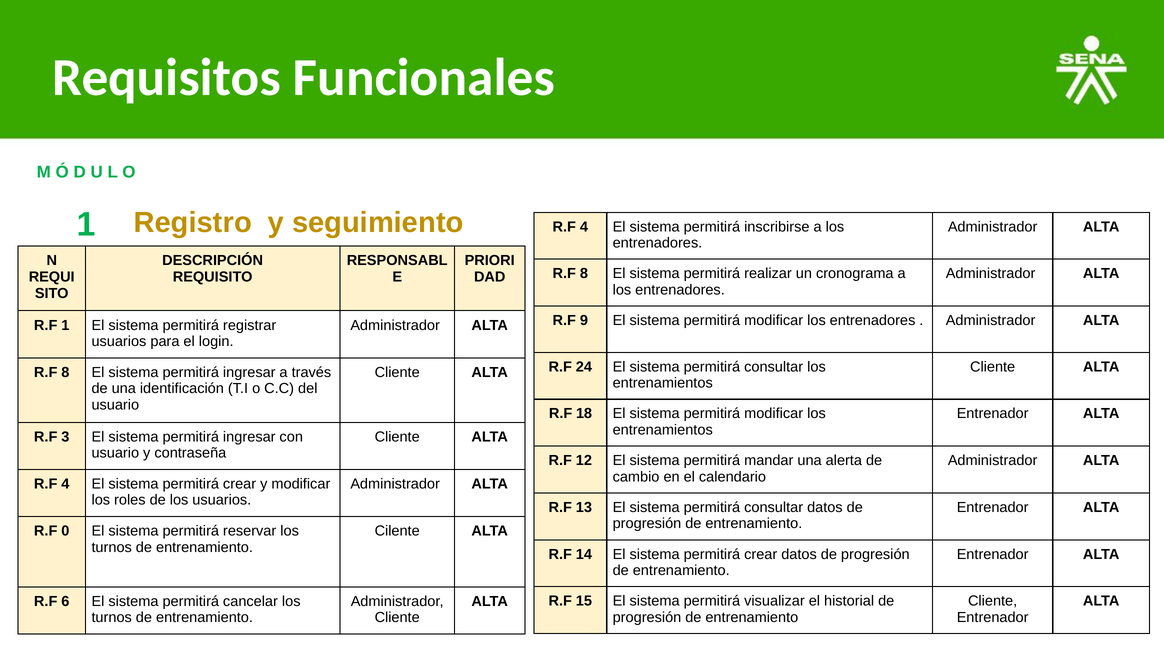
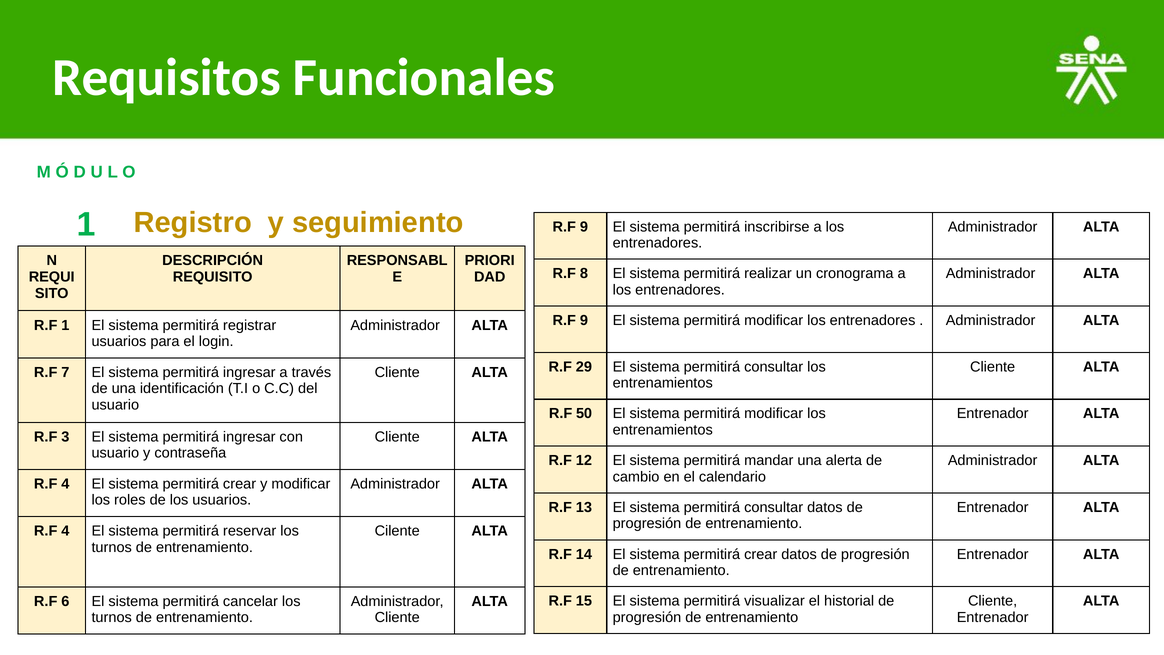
4 at (584, 227): 4 -> 9
24: 24 -> 29
8 at (65, 372): 8 -> 7
18: 18 -> 50
0 at (65, 531): 0 -> 4
